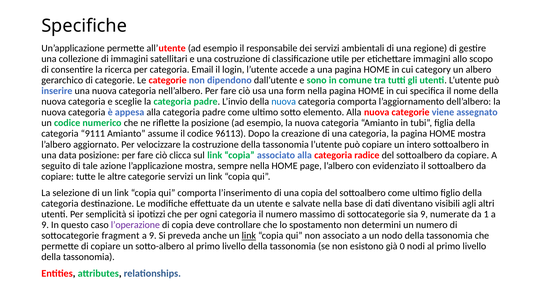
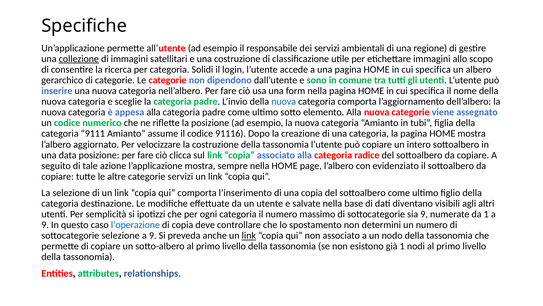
collezione underline: none -> present
Email: Email -> Solidi
category at (433, 69): category -> specifica
96113: 96113 -> 91116
l’operazione colour: purple -> blue
sottocategorie fragment: fragment -> selezione
già 0: 0 -> 1
